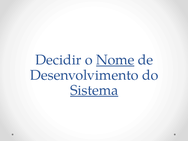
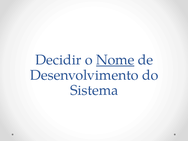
Sistema underline: present -> none
